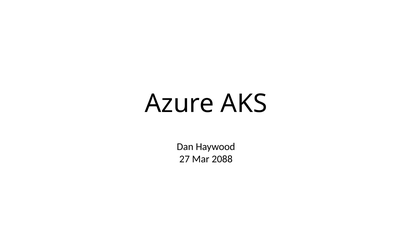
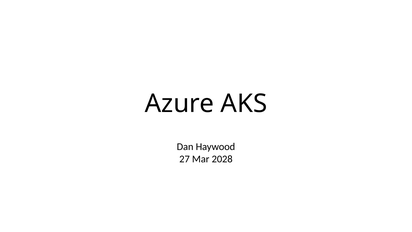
2088: 2088 -> 2028
